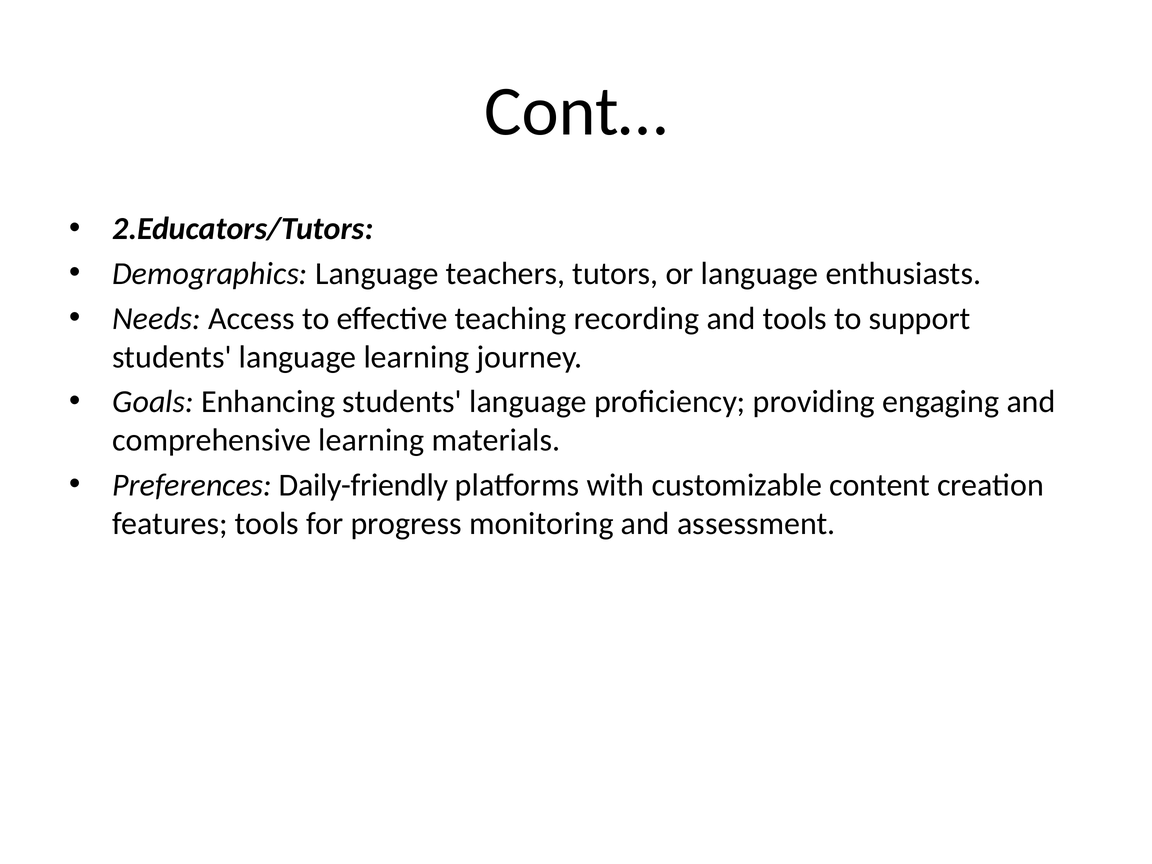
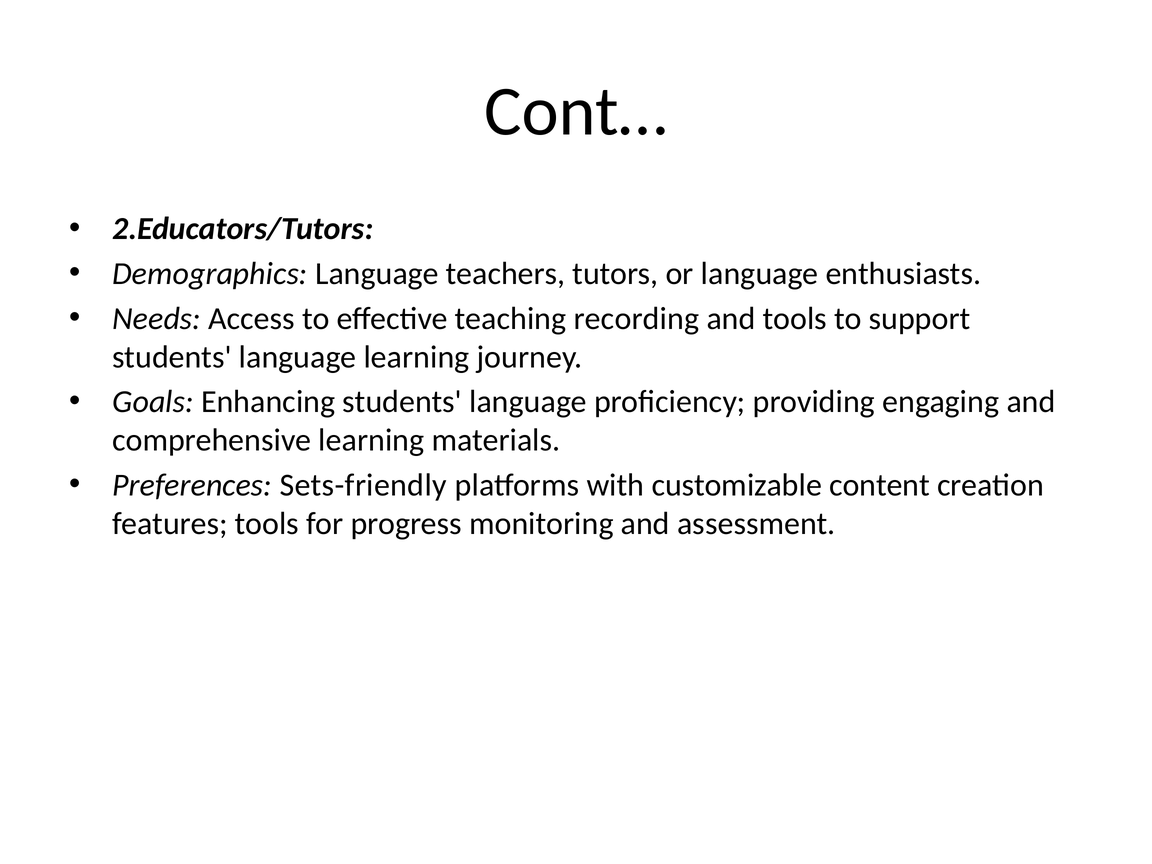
Daily-friendly: Daily-friendly -> Sets-friendly
